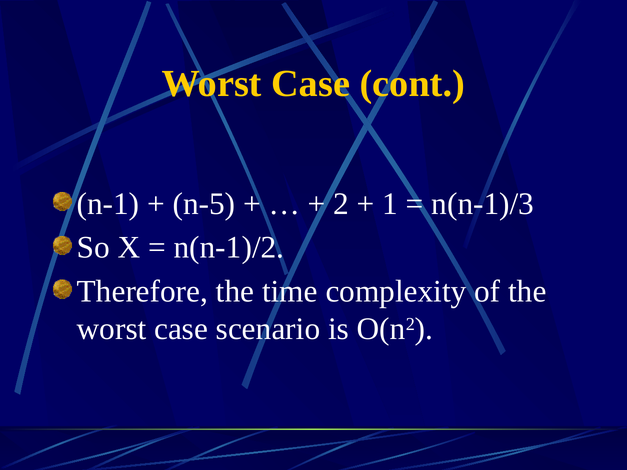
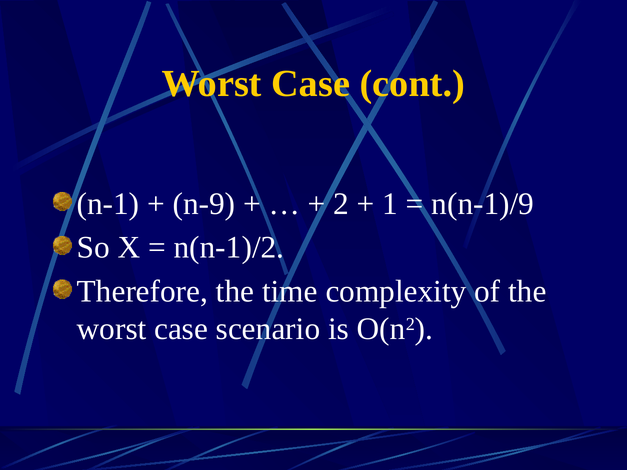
n-5: n-5 -> n-9
n(n-1)/3: n(n-1)/3 -> n(n-1)/9
